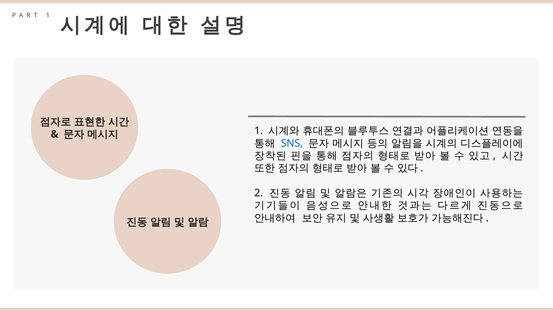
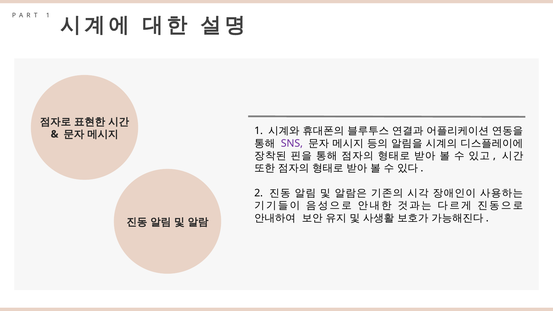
SNS colour: blue -> purple
